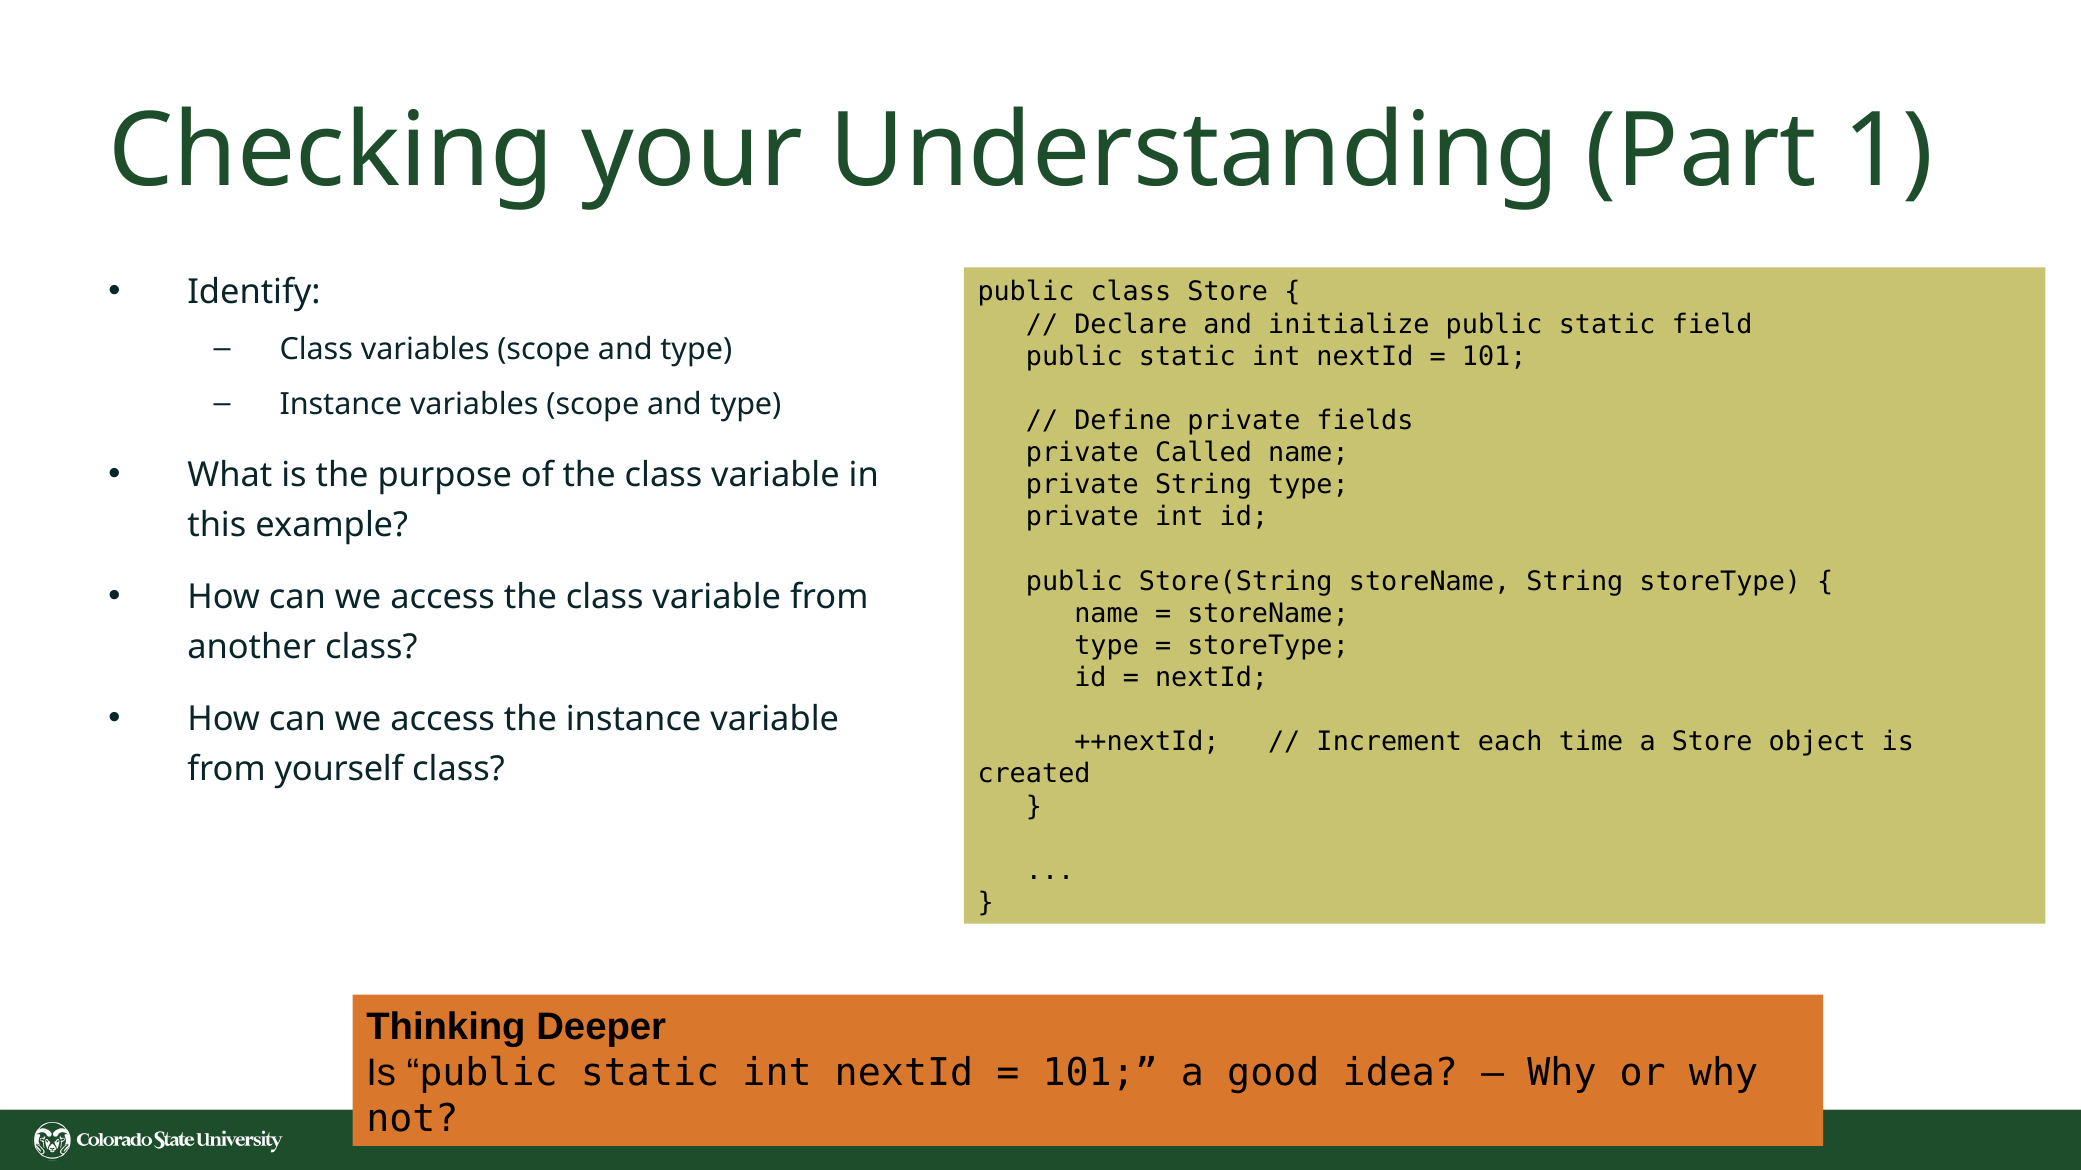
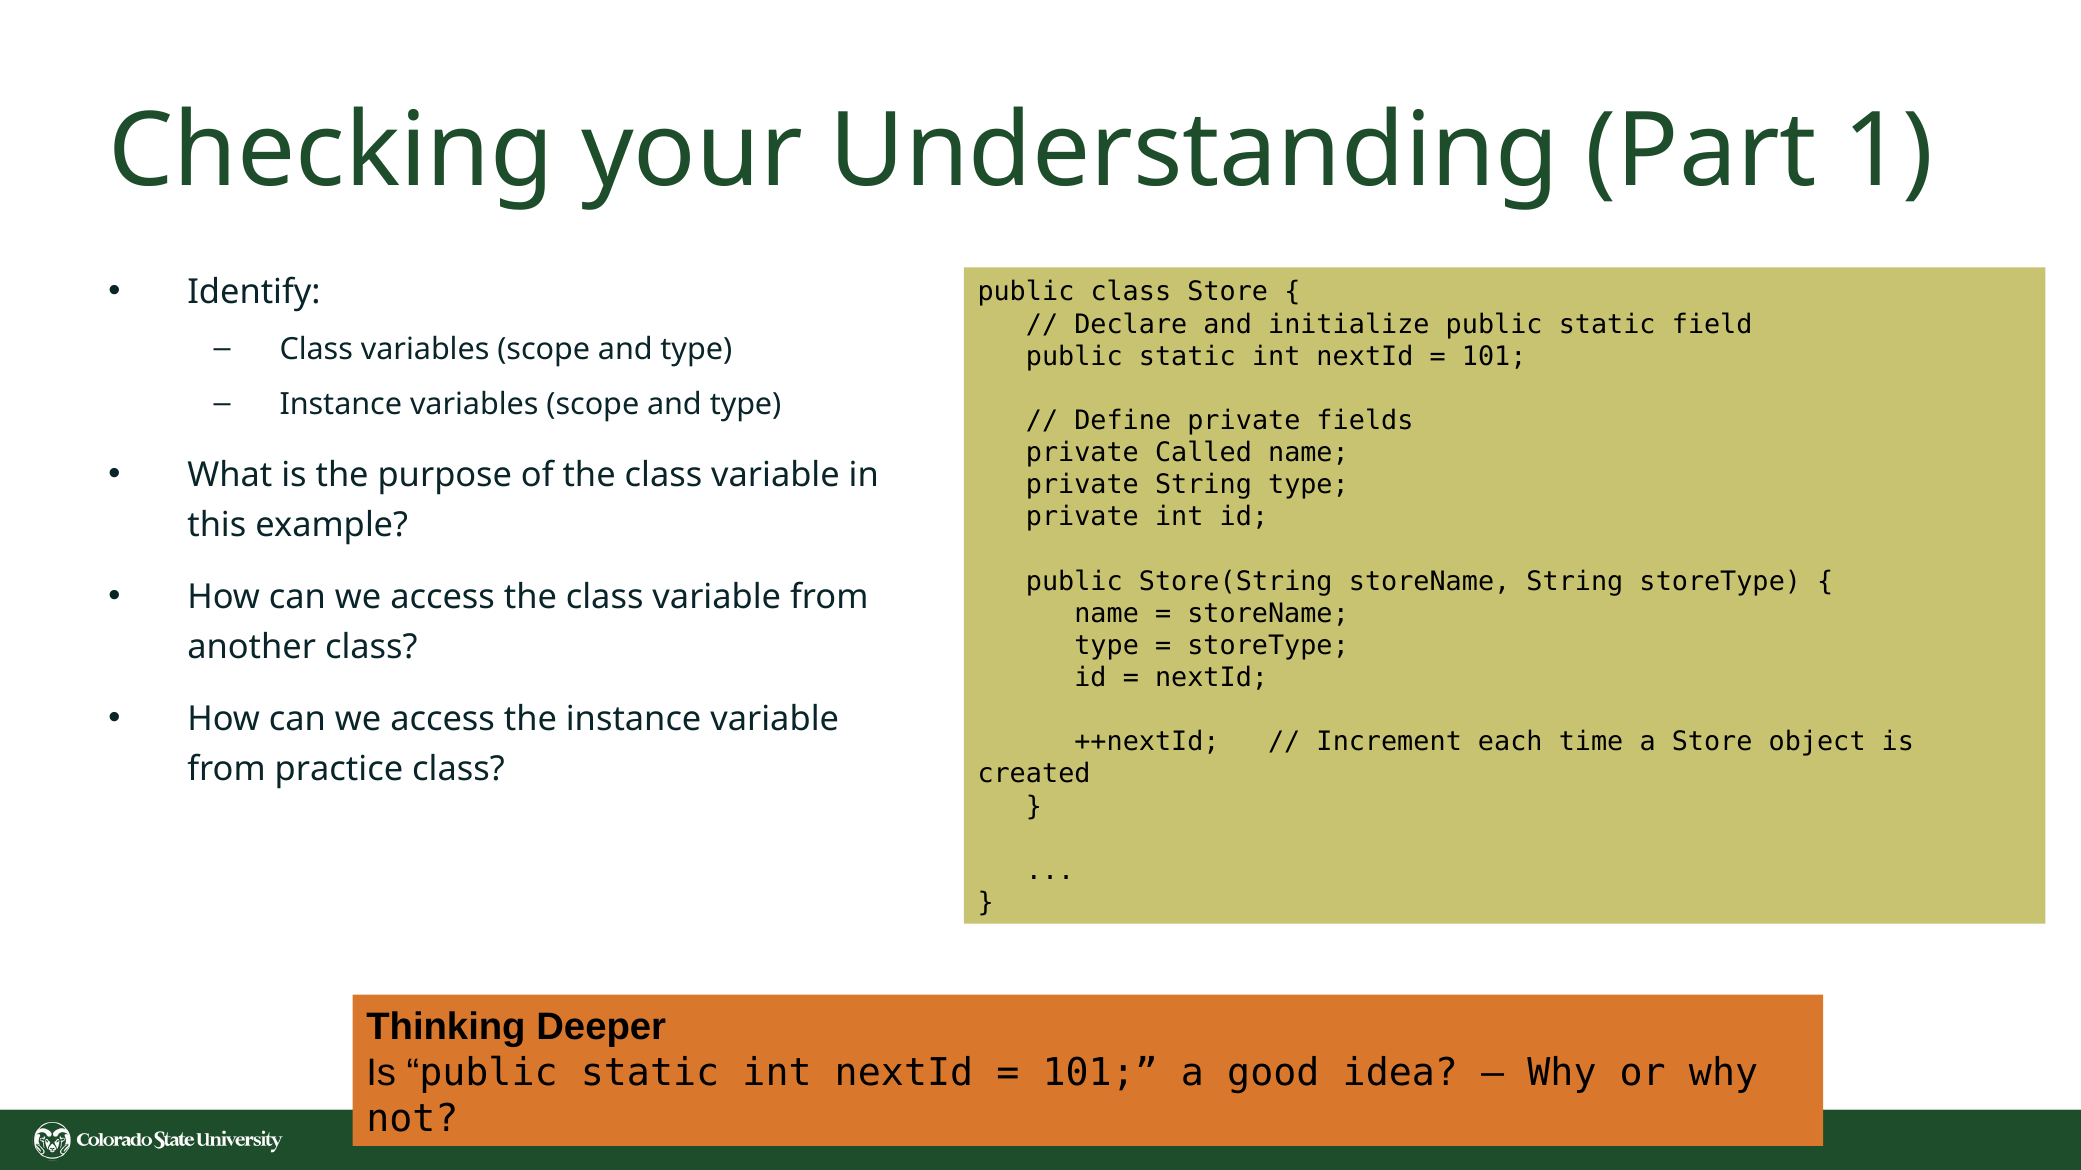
yourself: yourself -> practice
